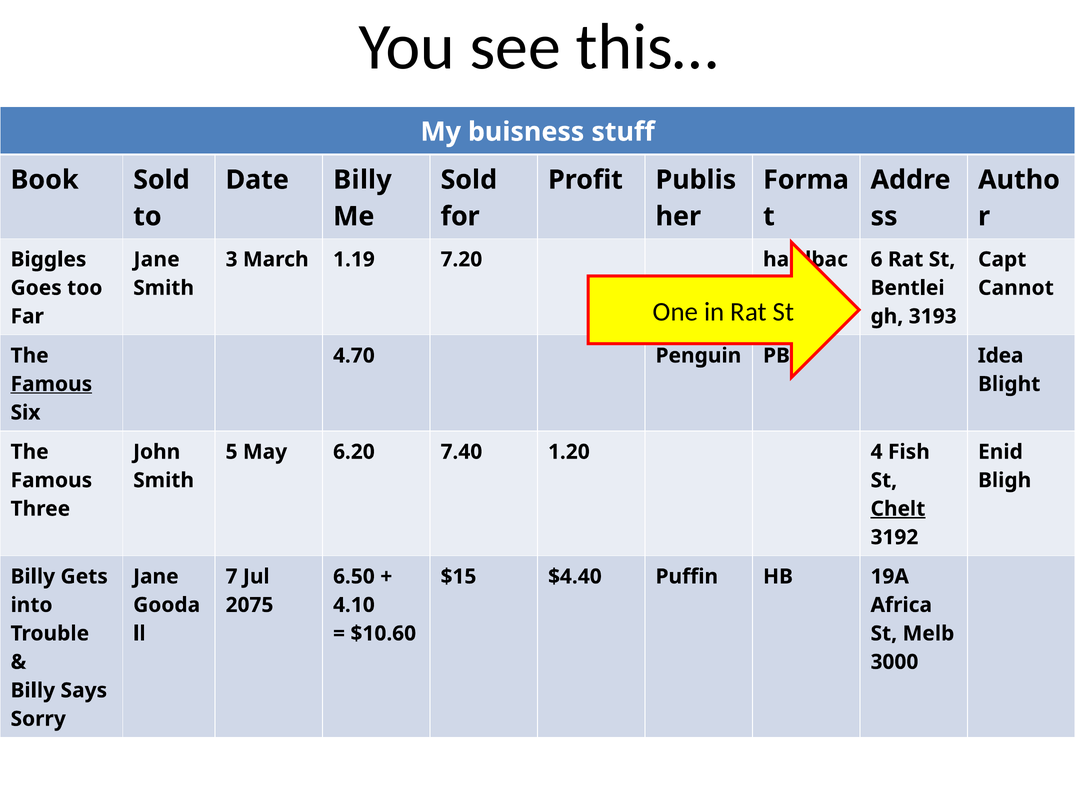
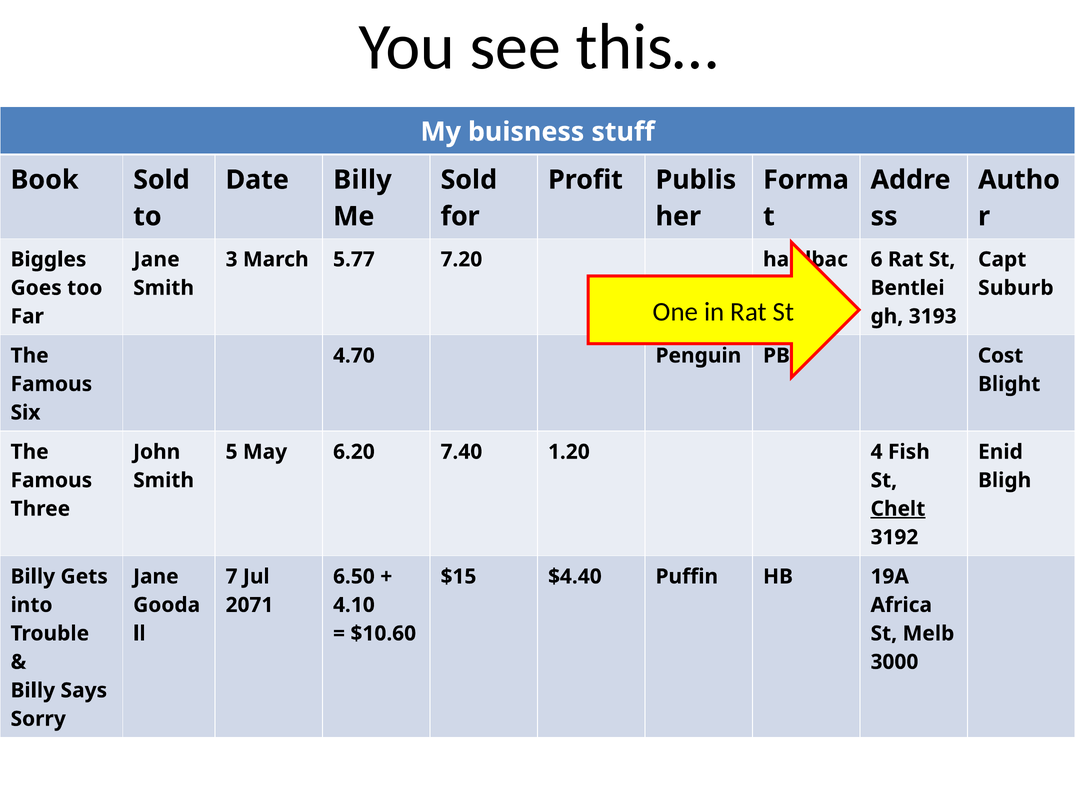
1.19: 1.19 -> 5.77
Cannot: Cannot -> Suburb
Idea: Idea -> Cost
Famous at (51, 384) underline: present -> none
2075: 2075 -> 2071
